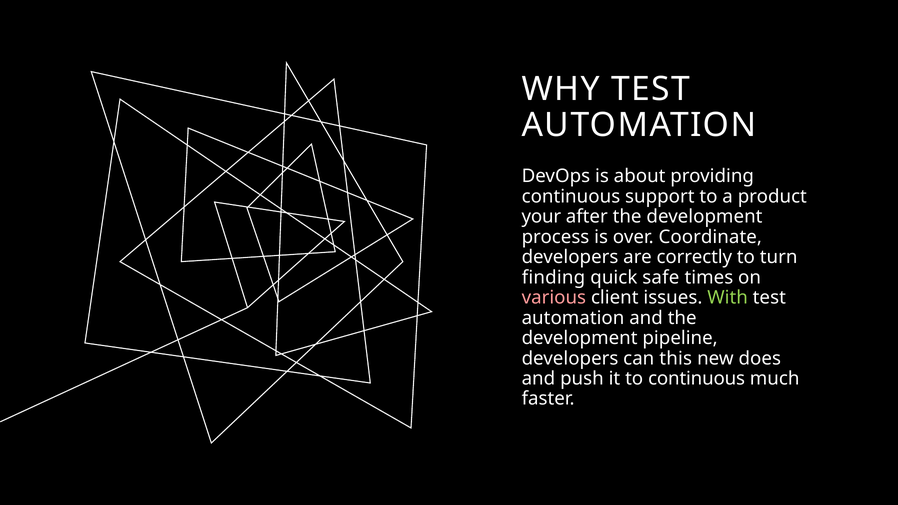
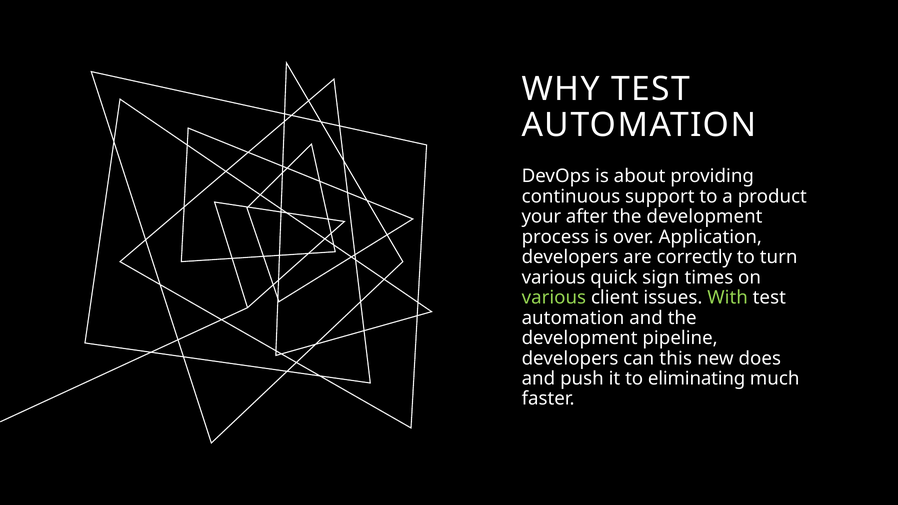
Coordinate: Coordinate -> Application
finding at (553, 278): finding -> various
safe: safe -> sign
various at (554, 298) colour: pink -> light green
to continuous: continuous -> eliminating
